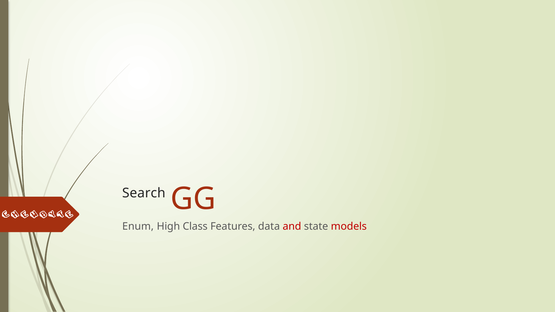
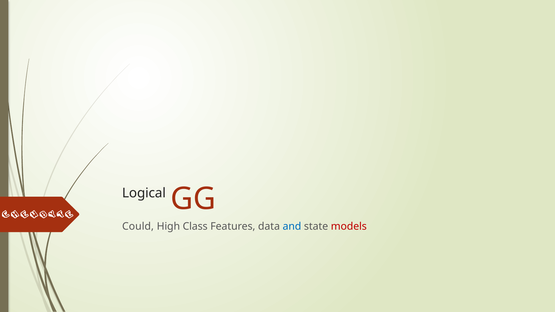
Search: Search -> Logical
Enum: Enum -> Could
and colour: red -> blue
